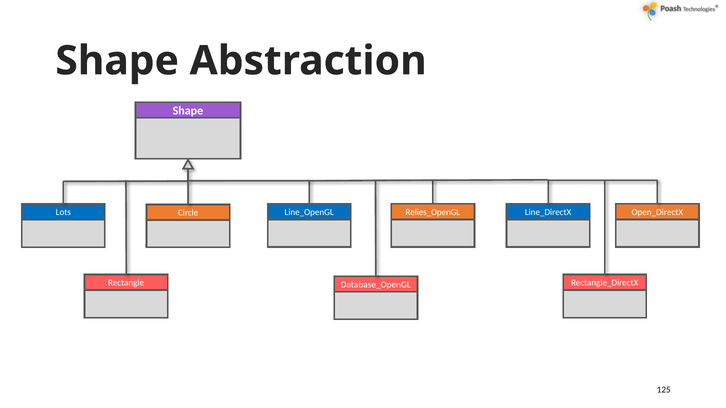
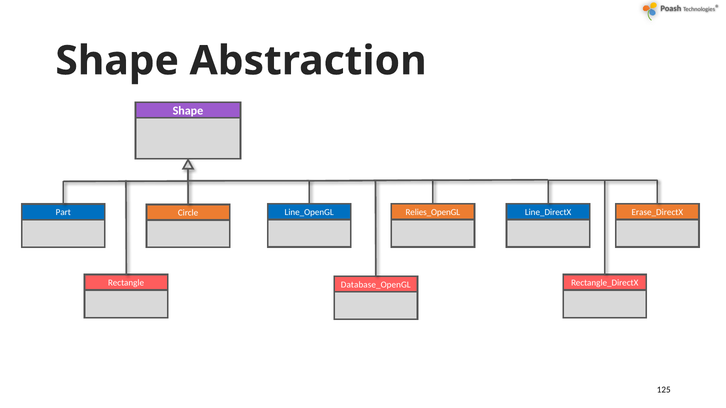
Open_DirectX: Open_DirectX -> Erase_DirectX
Lots: Lots -> Part
